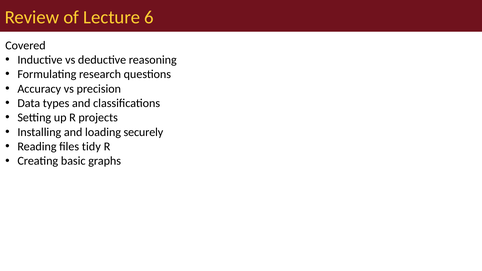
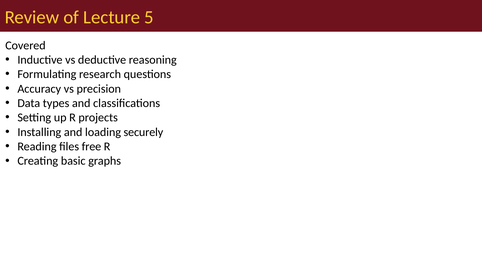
6: 6 -> 5
tidy: tidy -> free
